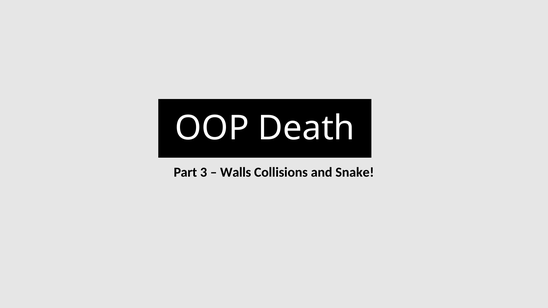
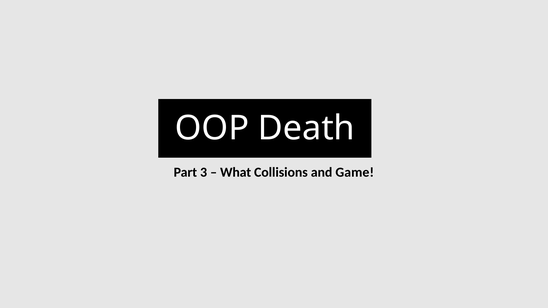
Walls: Walls -> What
Snake: Snake -> Game
